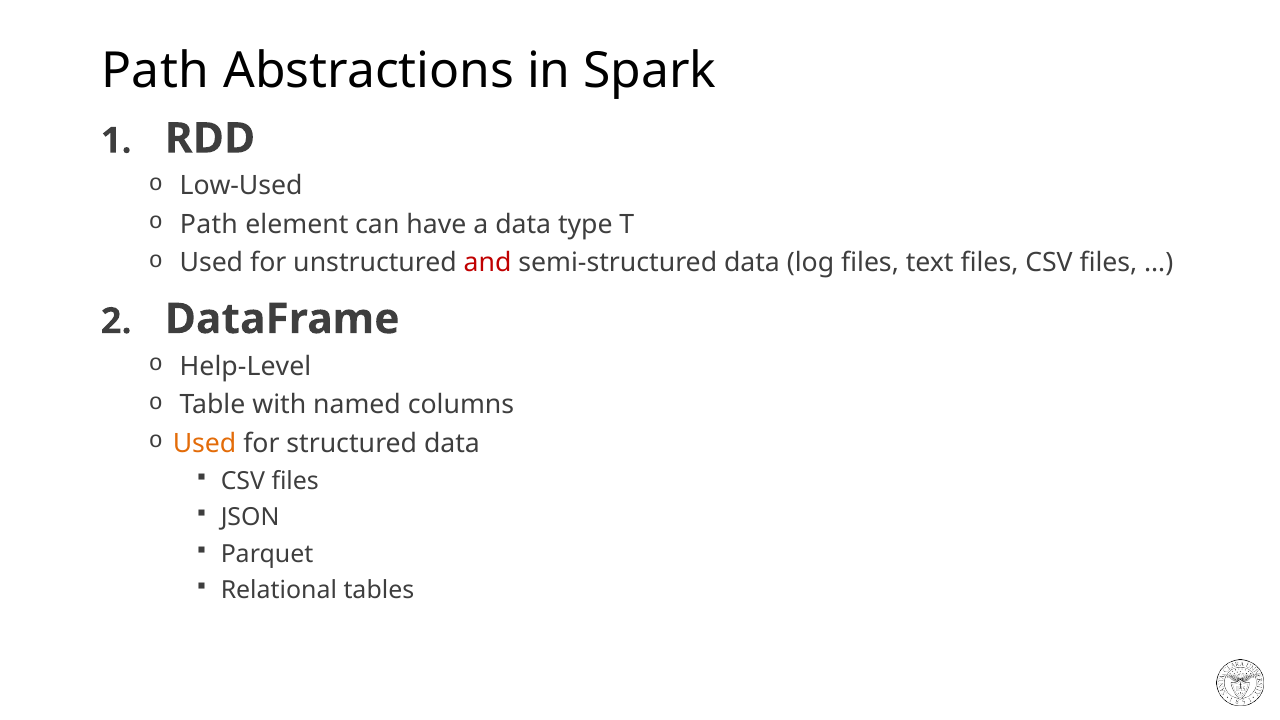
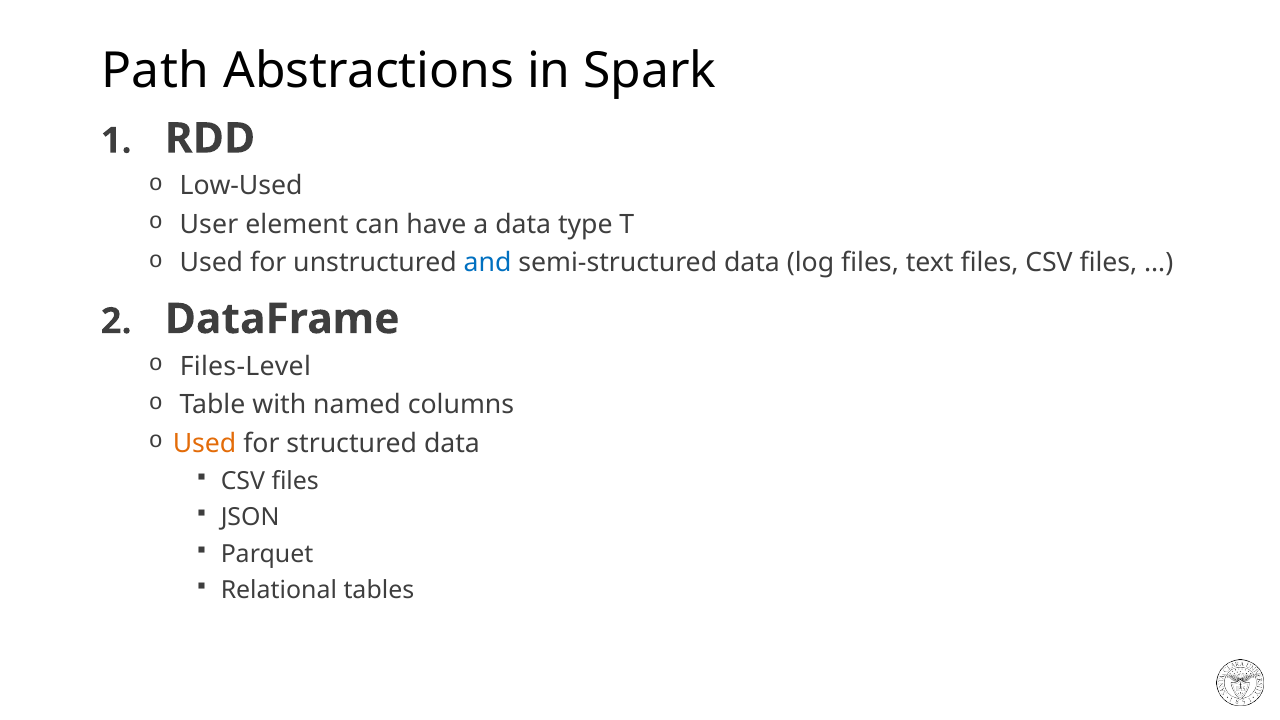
Path at (209, 224): Path -> User
and colour: red -> blue
Help-Level: Help-Level -> Files-Level
